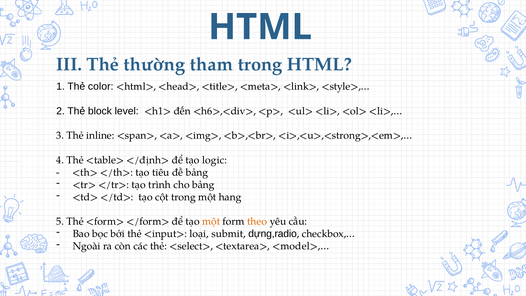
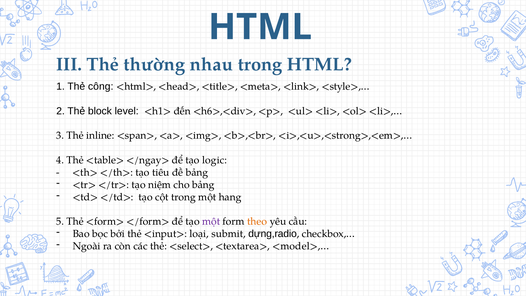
tham: tham -> nhau
color: color -> công
</định>: </định> -> </ngay>
trình: trình -> niệm
một at (211, 222) colour: orange -> purple
